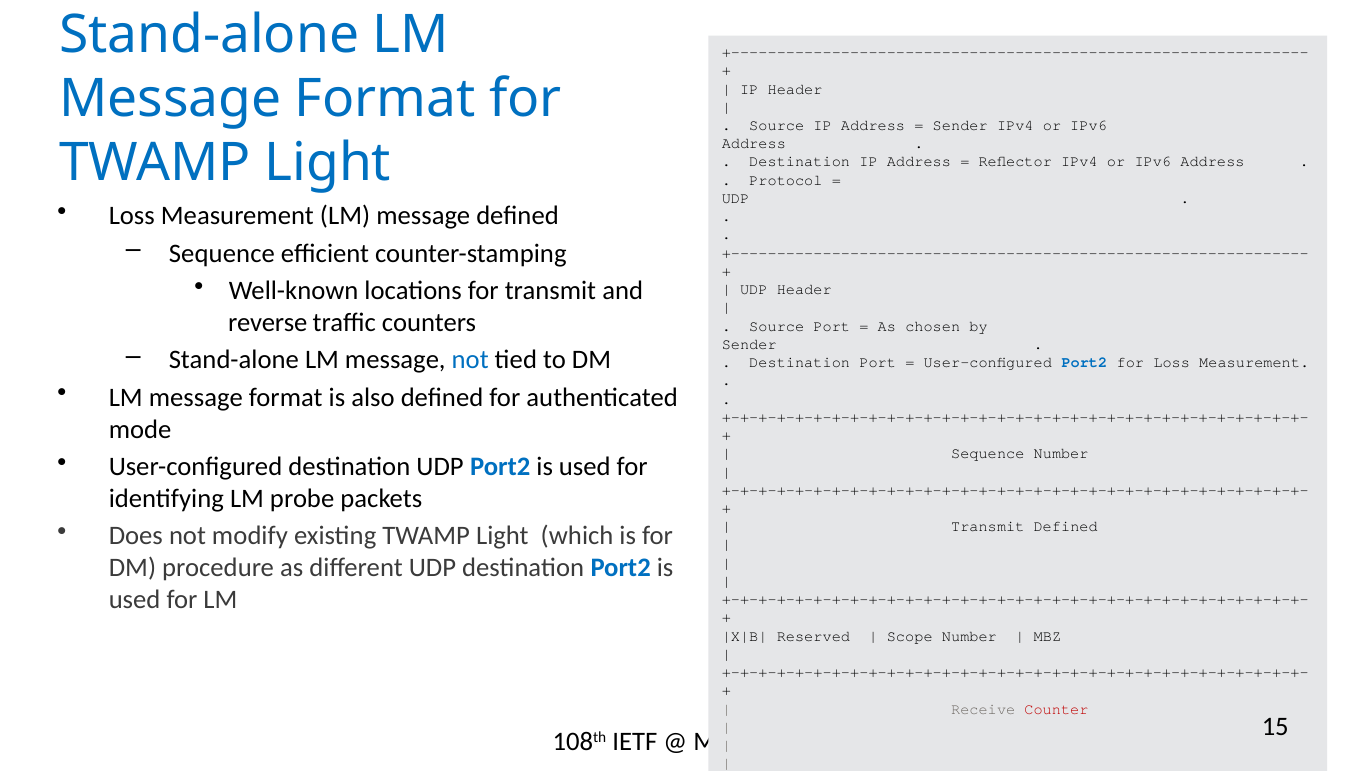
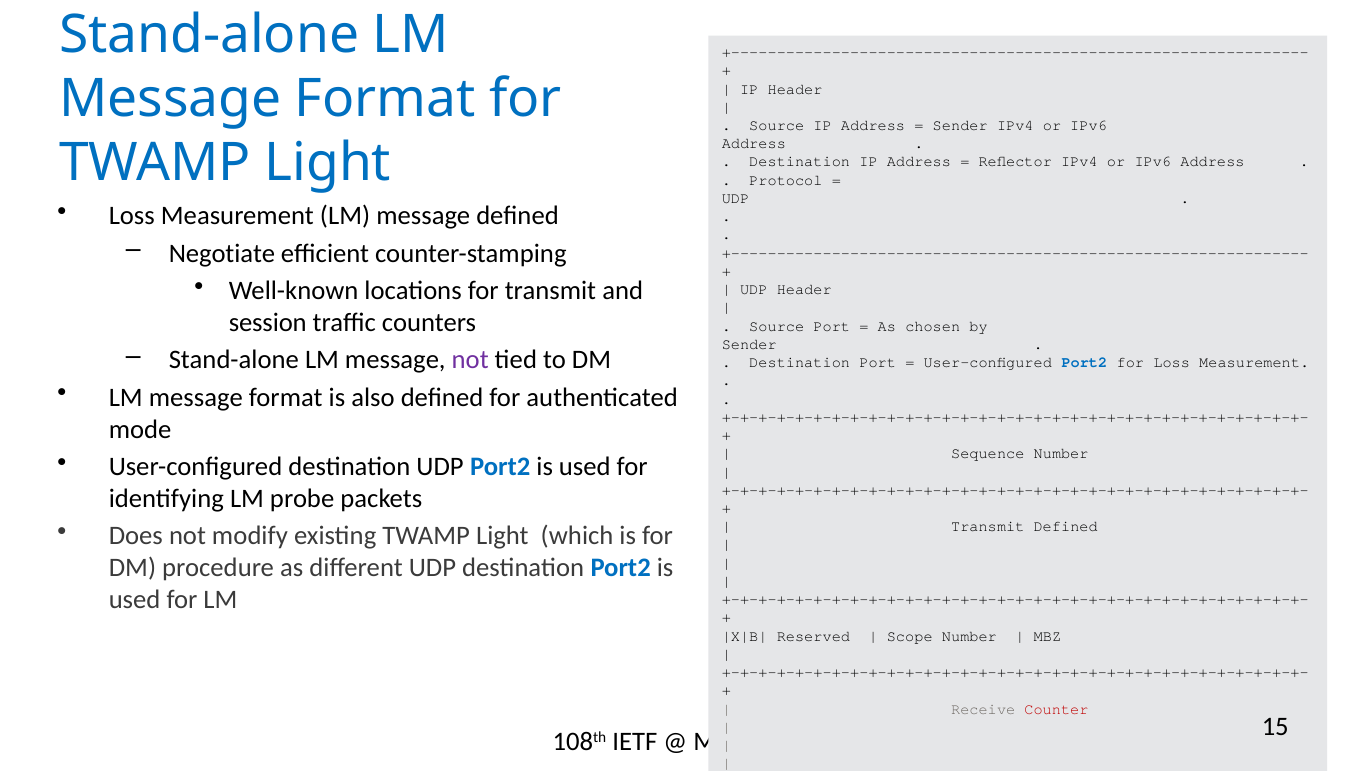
Sequence at (222, 253): Sequence -> Negotiate
reverse: reverse -> session
not at (470, 360) colour: blue -> purple
